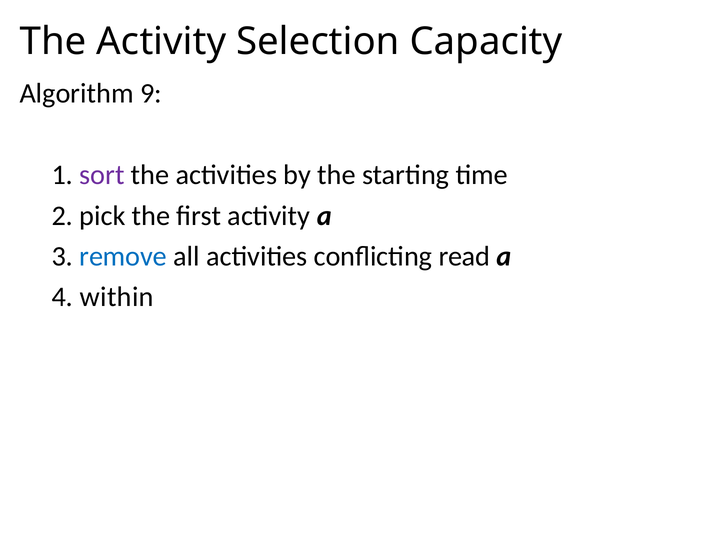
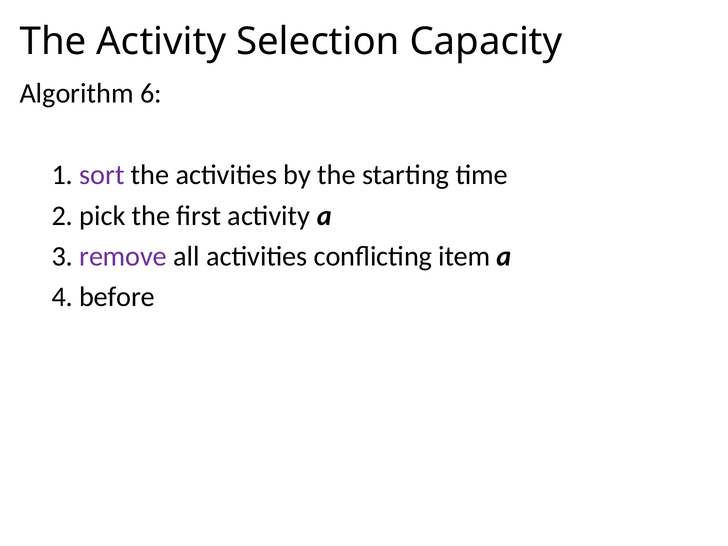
9: 9 -> 6
remove colour: blue -> purple
read: read -> item
within: within -> before
